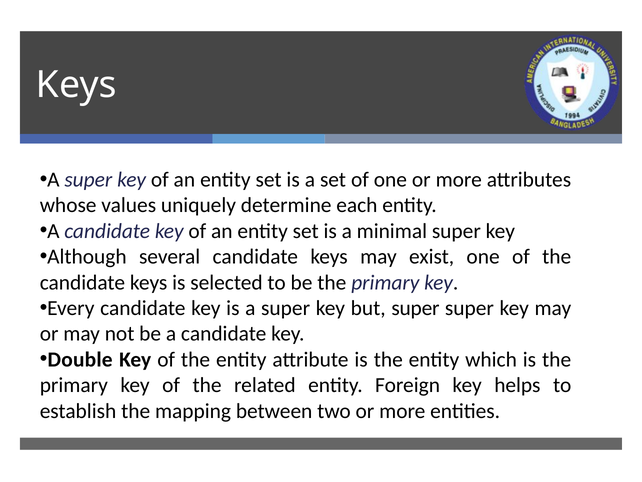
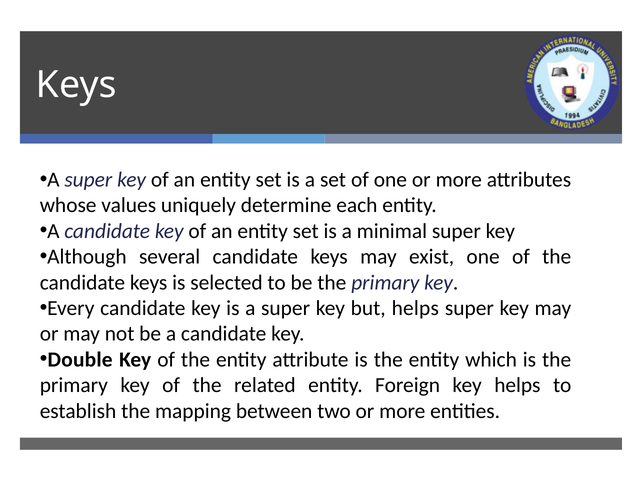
but super: super -> helps
